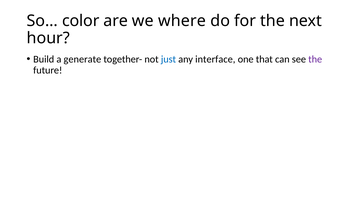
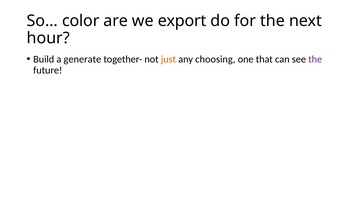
where: where -> export
just colour: blue -> orange
interface: interface -> choosing
